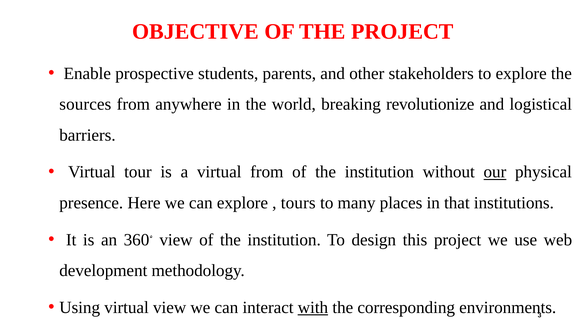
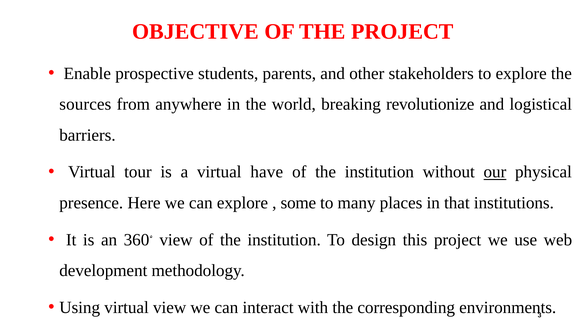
virtual from: from -> have
tours: tours -> some
with underline: present -> none
